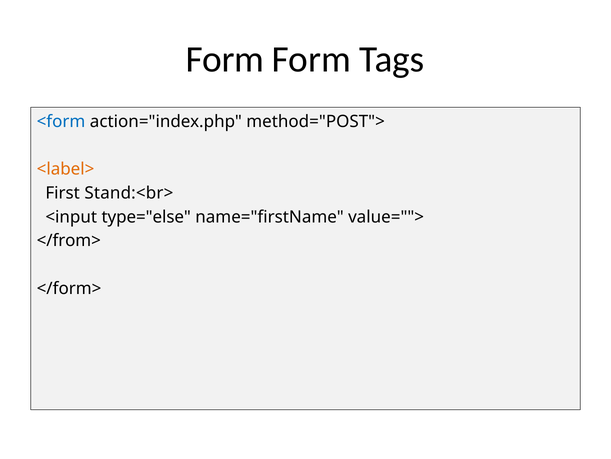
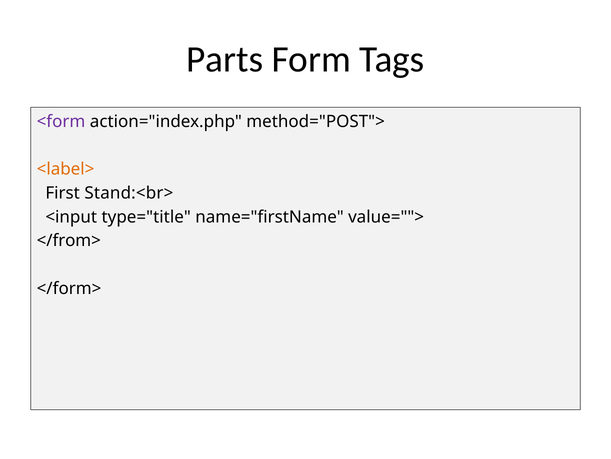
Form at (225, 59): Form -> Parts
<form colour: blue -> purple
type="else: type="else -> type="title
